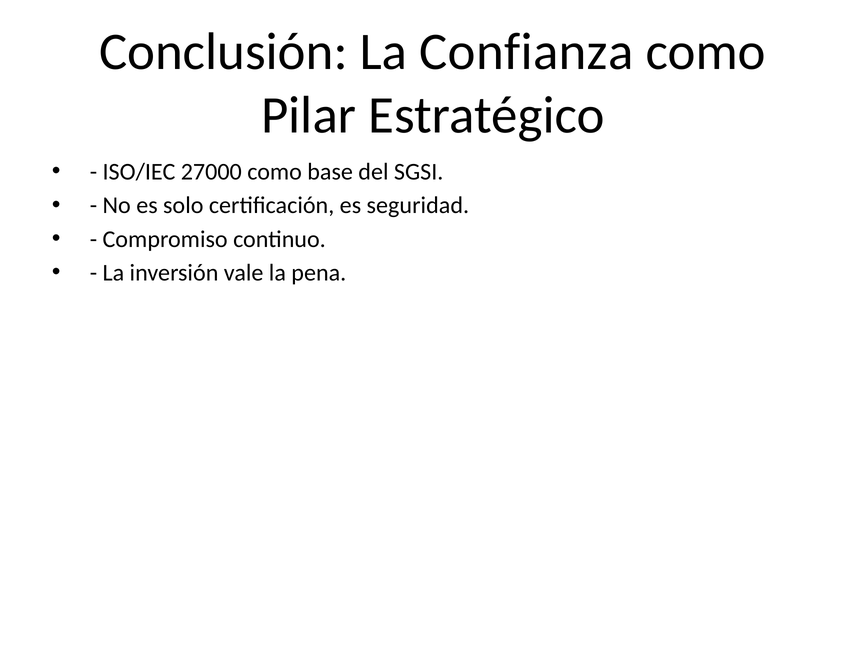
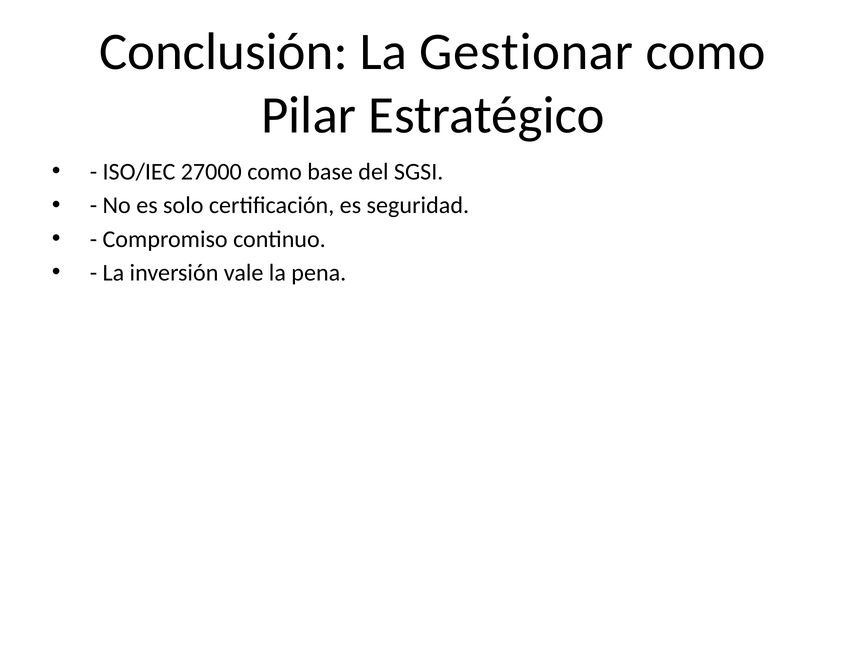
Confianza: Confianza -> Gestionar
